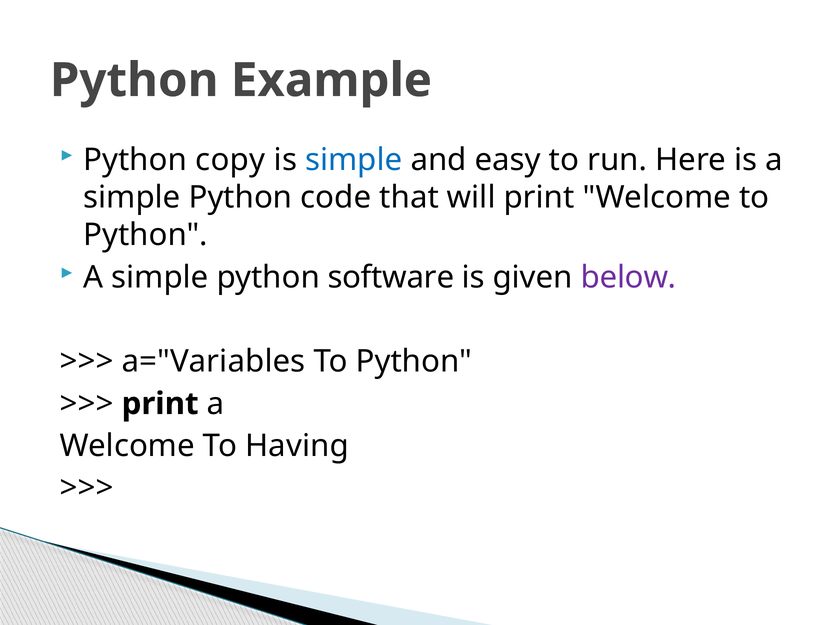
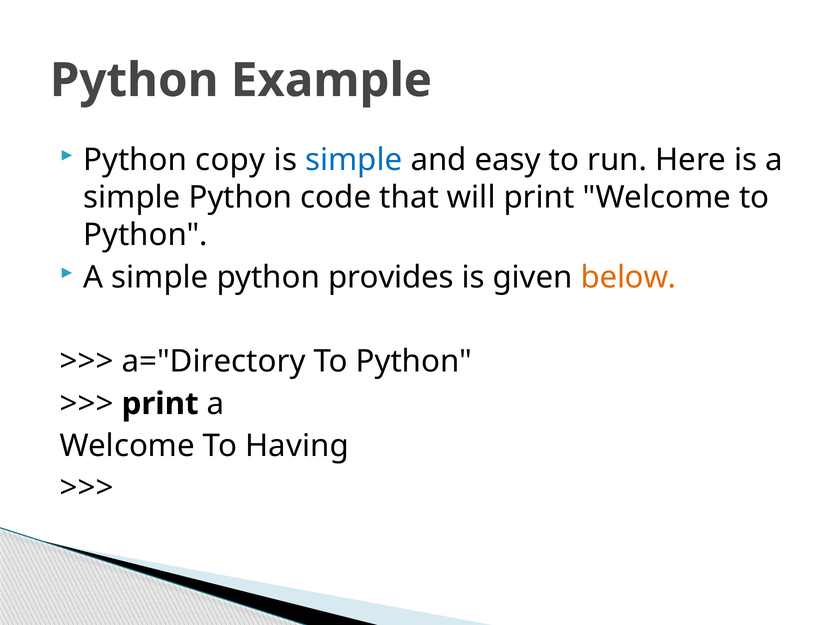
software: software -> provides
below colour: purple -> orange
a="Variables: a="Variables -> a="Directory
